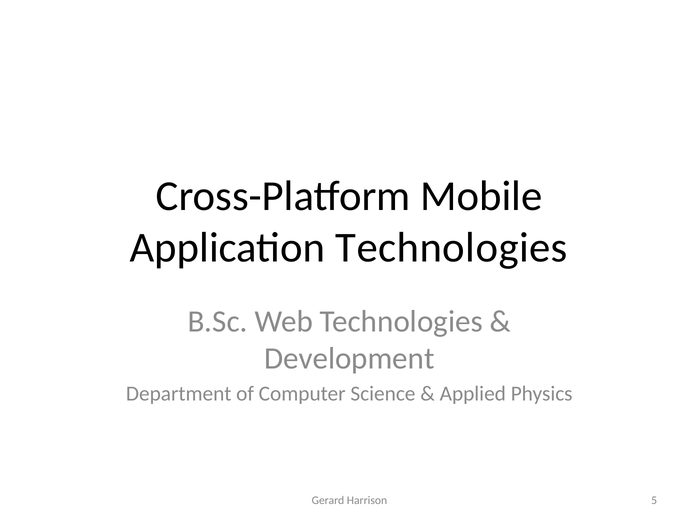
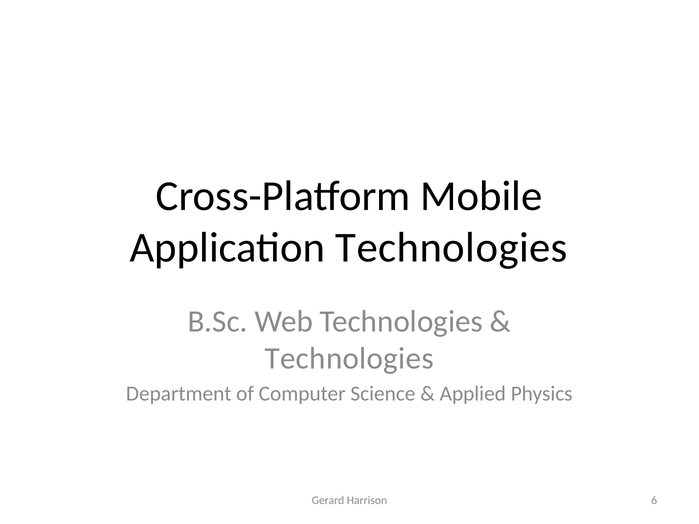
Development at (349, 359): Development -> Technologies
5: 5 -> 6
